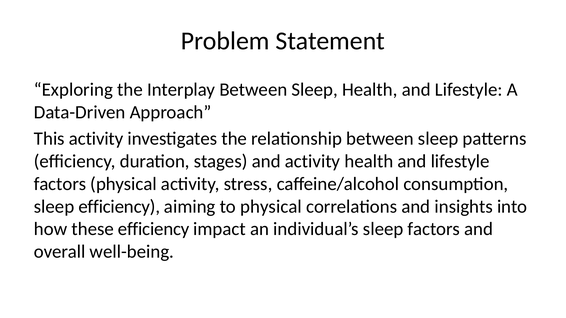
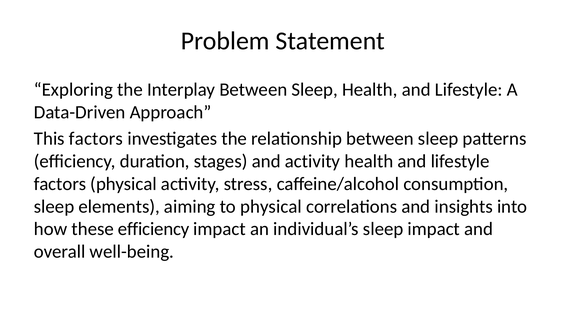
This activity: activity -> factors
sleep efficiency: efficiency -> elements
sleep factors: factors -> impact
